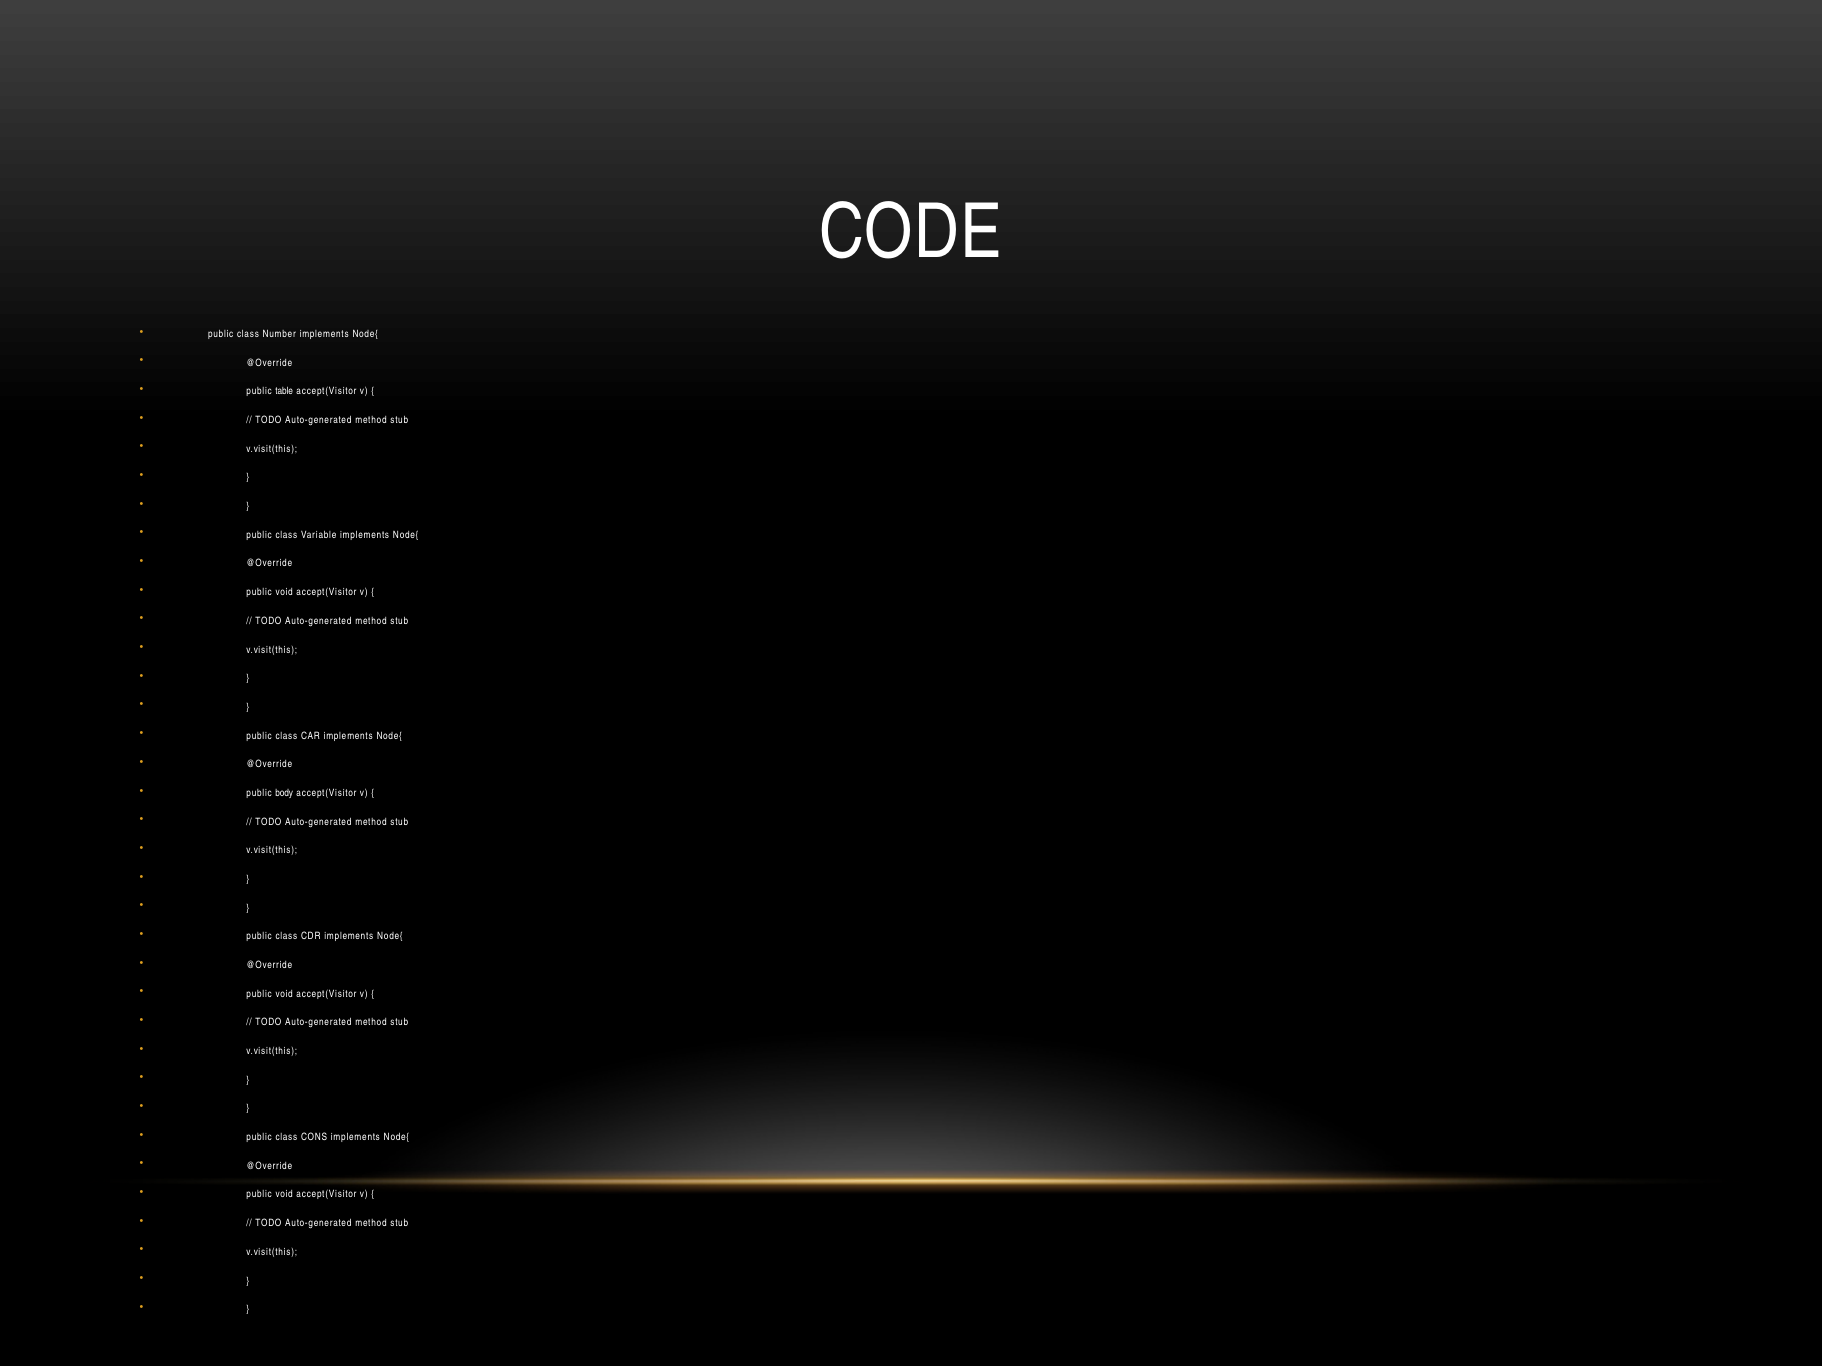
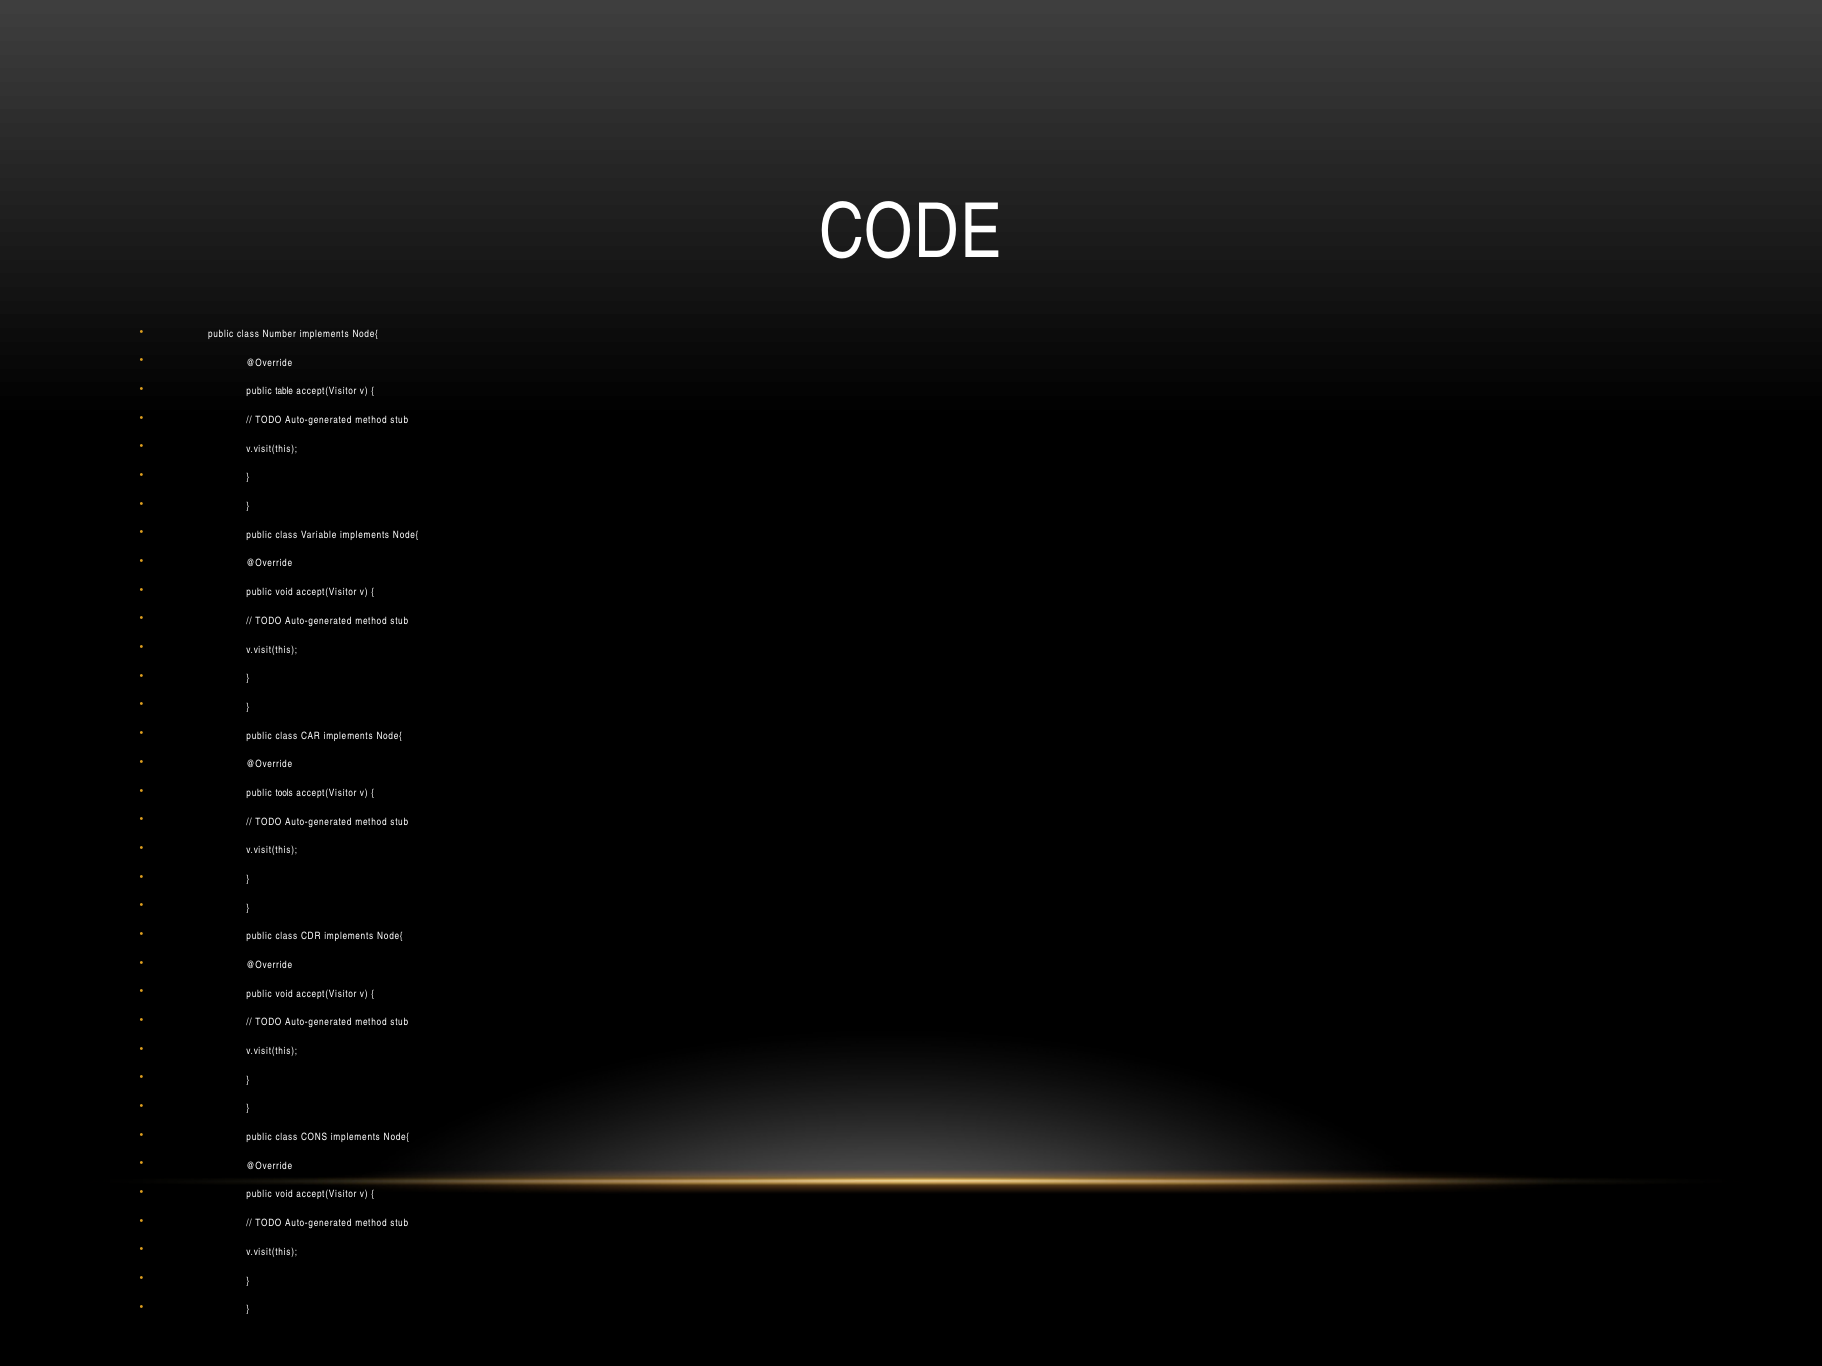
body: body -> tools
